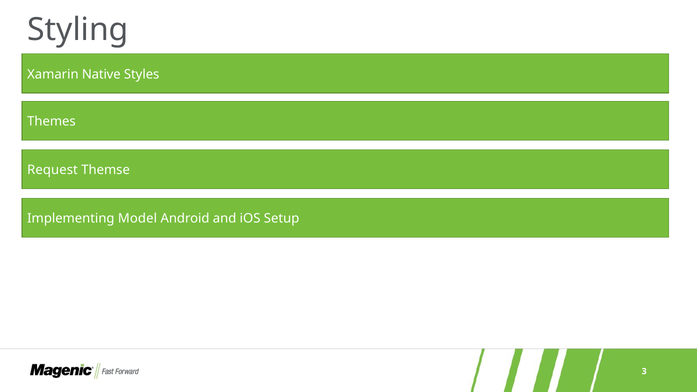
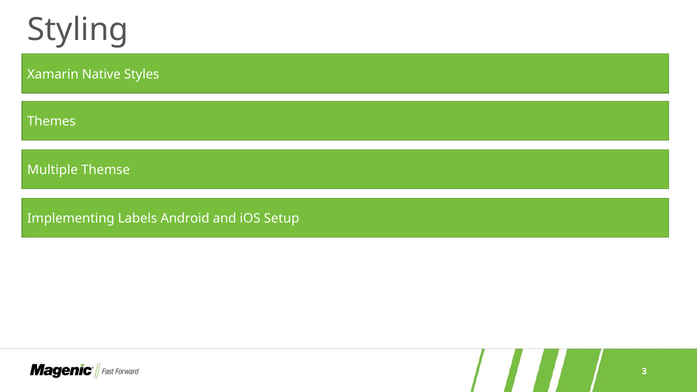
Request: Request -> Multiple
Model: Model -> Labels
